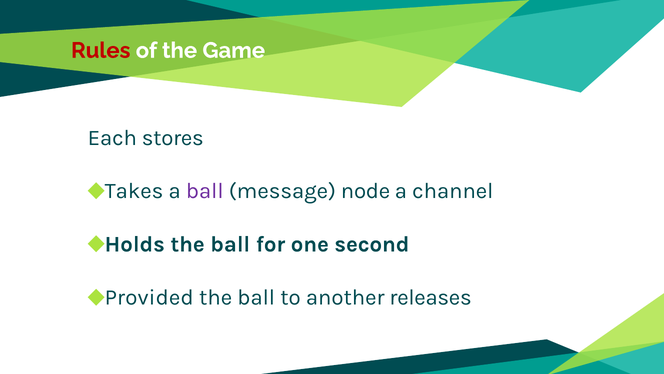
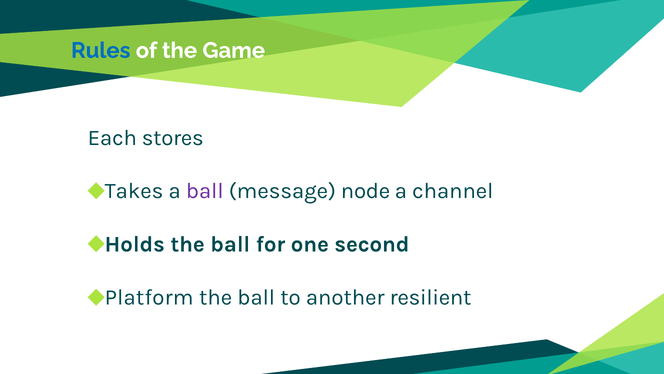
Rules colour: red -> blue
Provided: Provided -> Platform
releases: releases -> resilient
